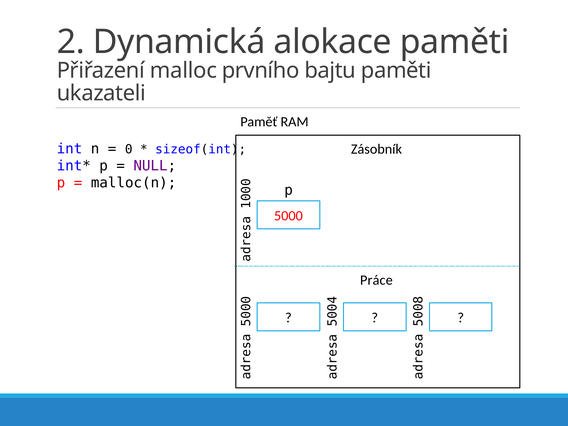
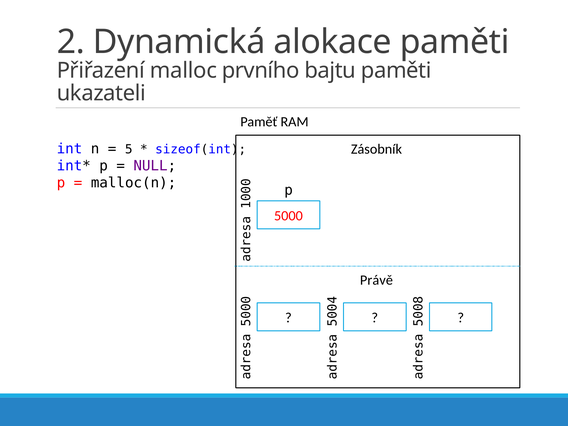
0 at (129, 149): 0 -> 5
Práce: Práce -> Právě
